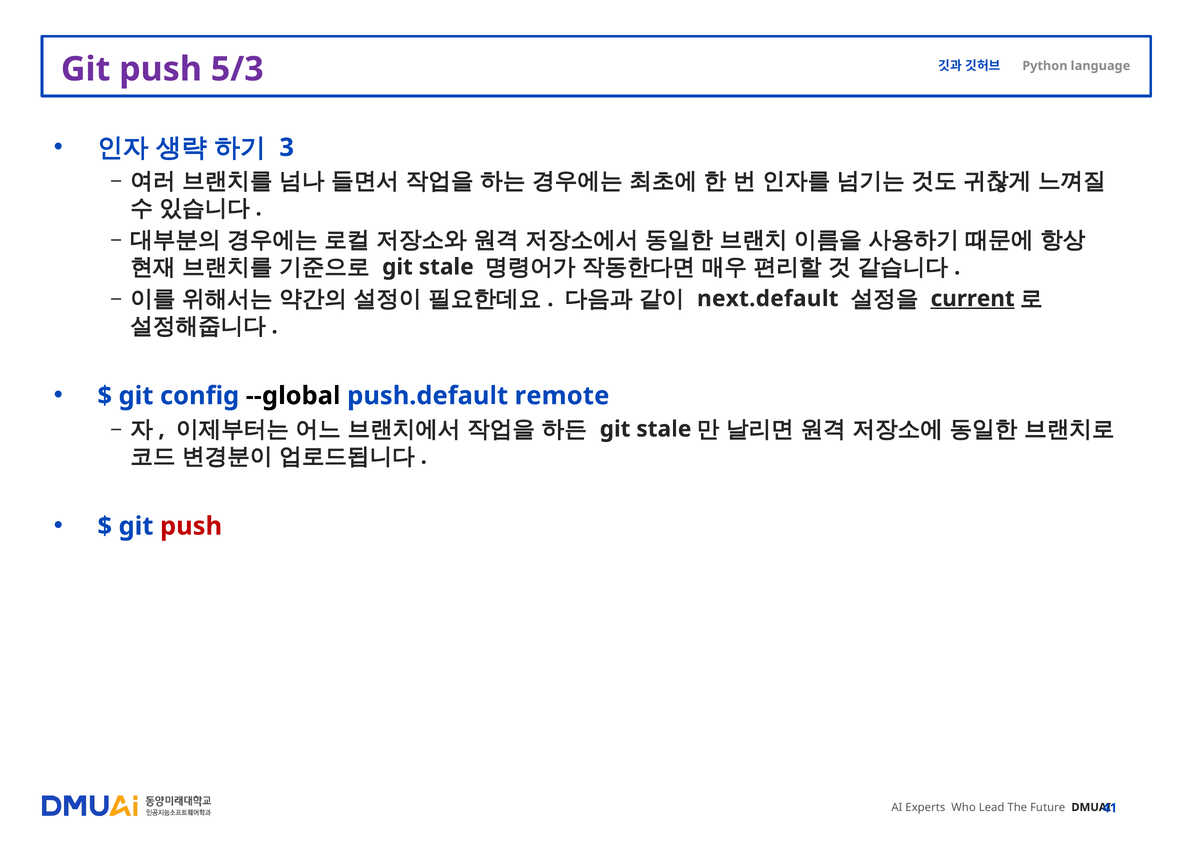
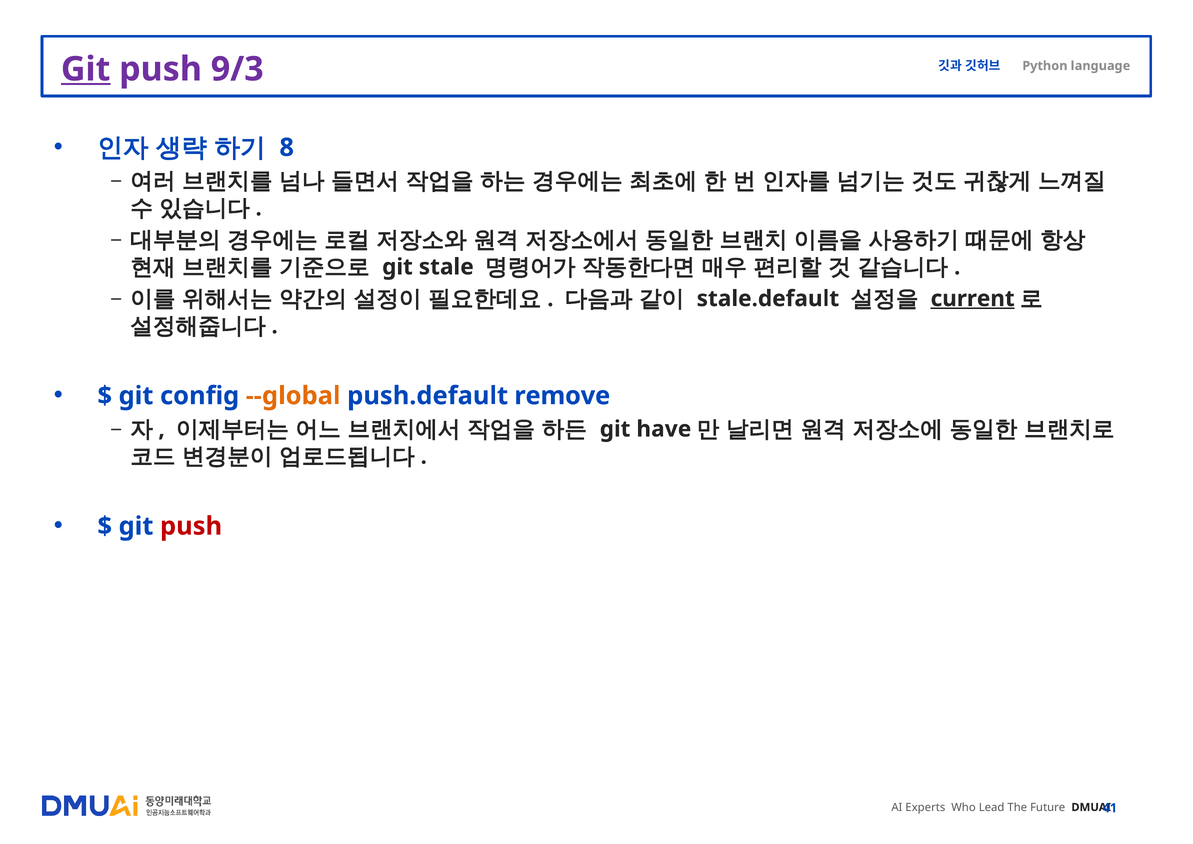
Git at (86, 69) underline: none -> present
5/3: 5/3 -> 9/3
3: 3 -> 8
next.default: next.default -> stale.default
--global colour: black -> orange
remote: remote -> remove
stale at (664, 429): stale -> have
